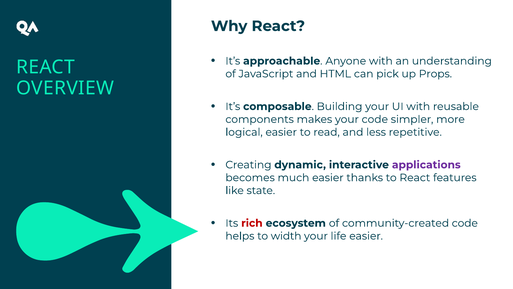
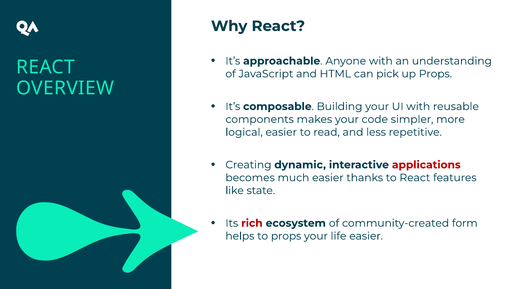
applications colour: purple -> red
community-created code: code -> form
to width: width -> props
